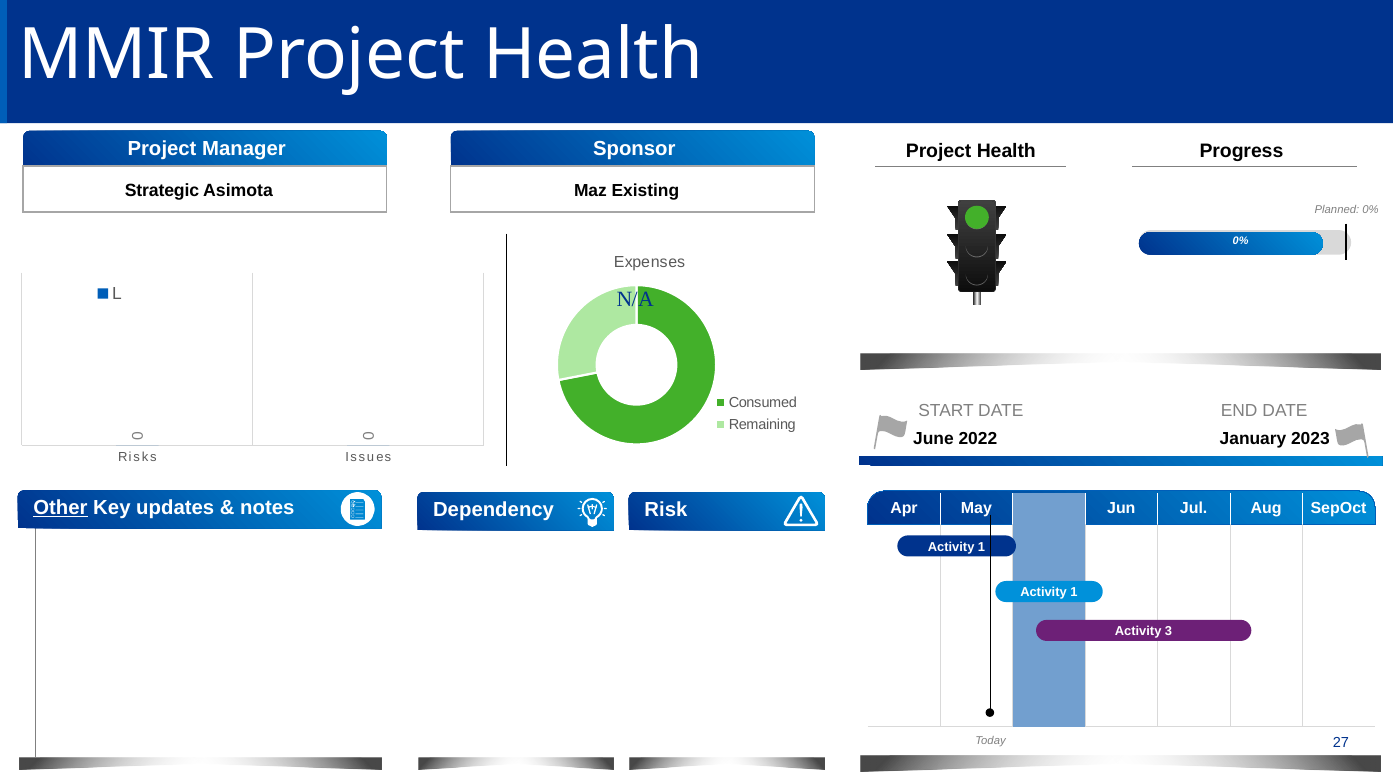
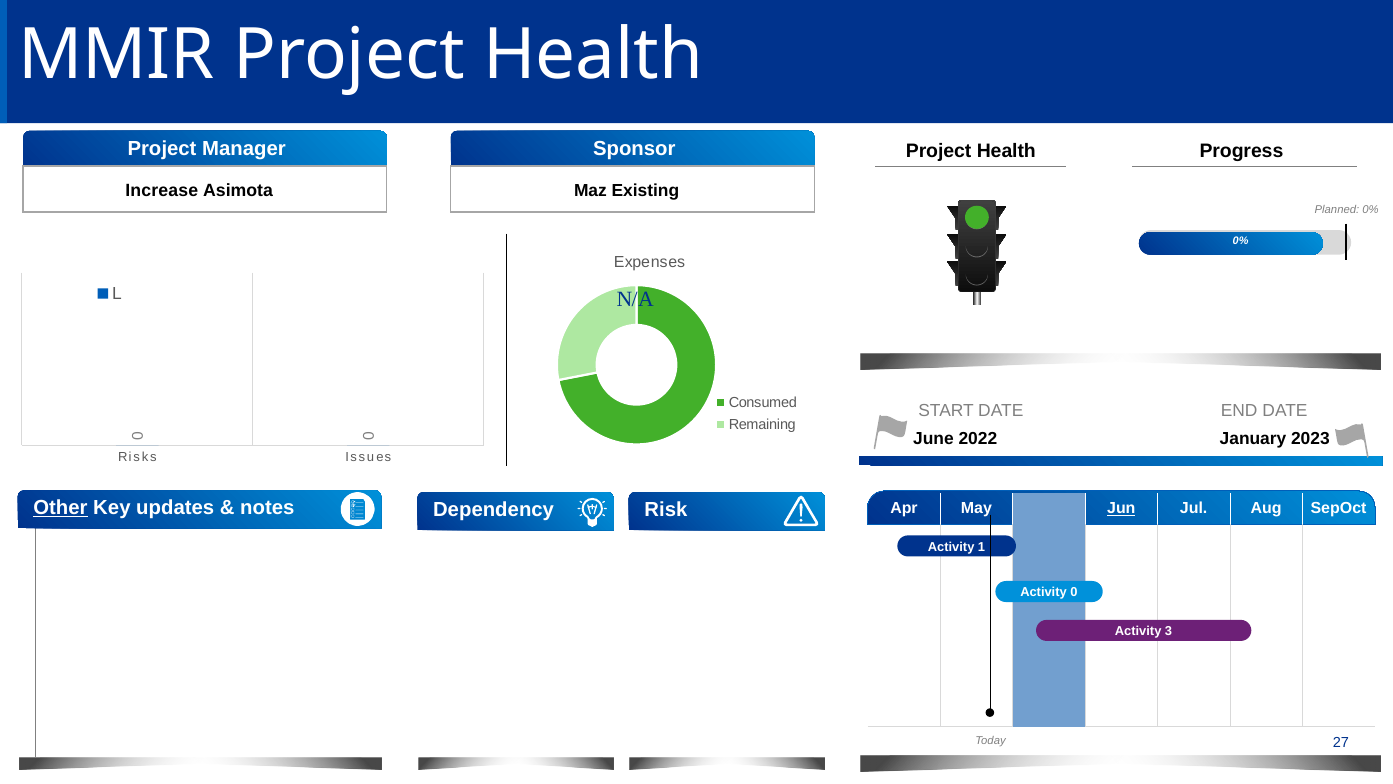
Strategic: Strategic -> Increase
Jun underline: none -> present
1 at (1074, 592): 1 -> 0
